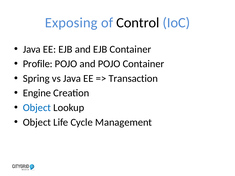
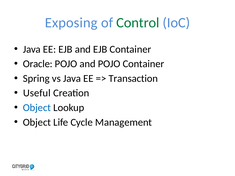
Control colour: black -> green
Profile: Profile -> Oracle
Engine: Engine -> Useful
